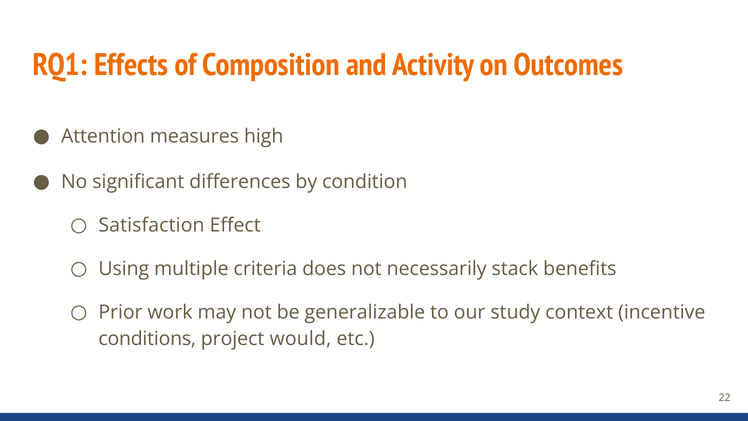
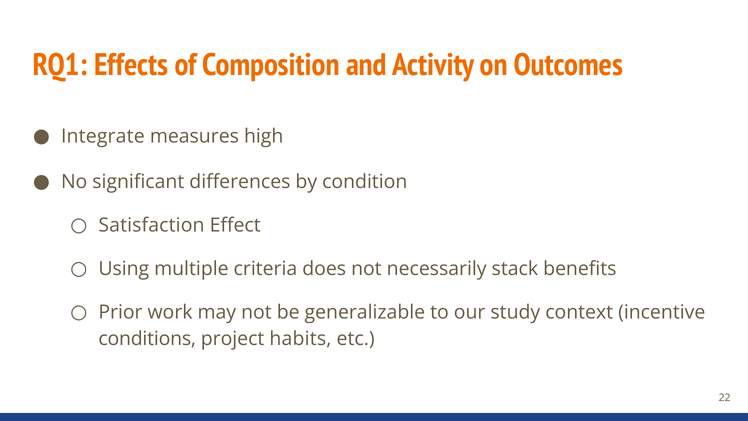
Attention: Attention -> Integrate
would: would -> habits
